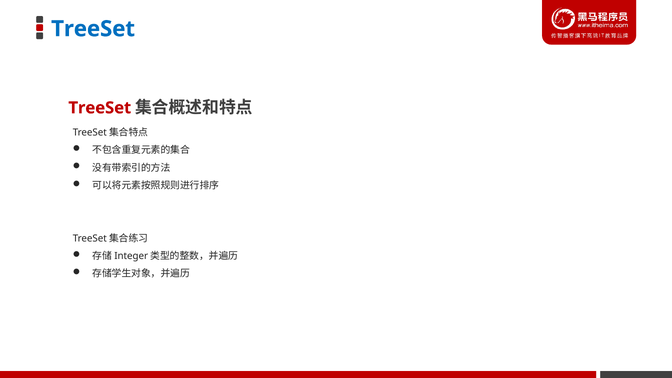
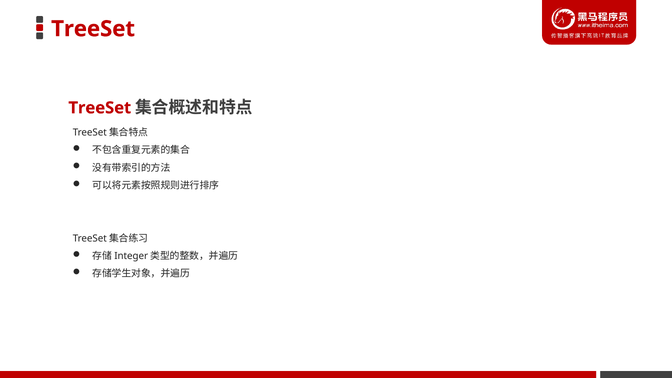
TreeSet at (93, 29) colour: blue -> red
